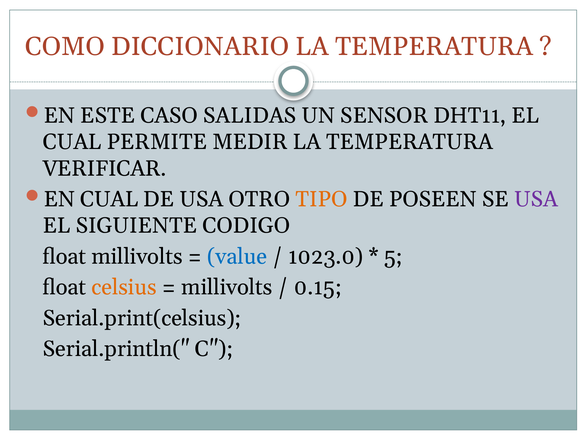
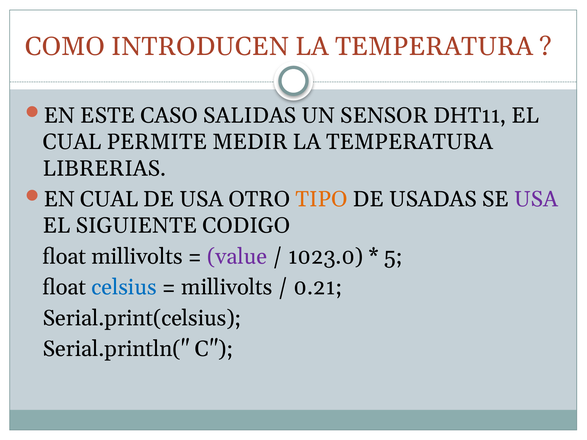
DICCIONARIO: DICCIONARIO -> INTRODUCEN
VERIFICAR: VERIFICAR -> LIBRERIAS
POSEEN: POSEEN -> USADAS
value colour: blue -> purple
celsius colour: orange -> blue
0.15: 0.15 -> 0.21
